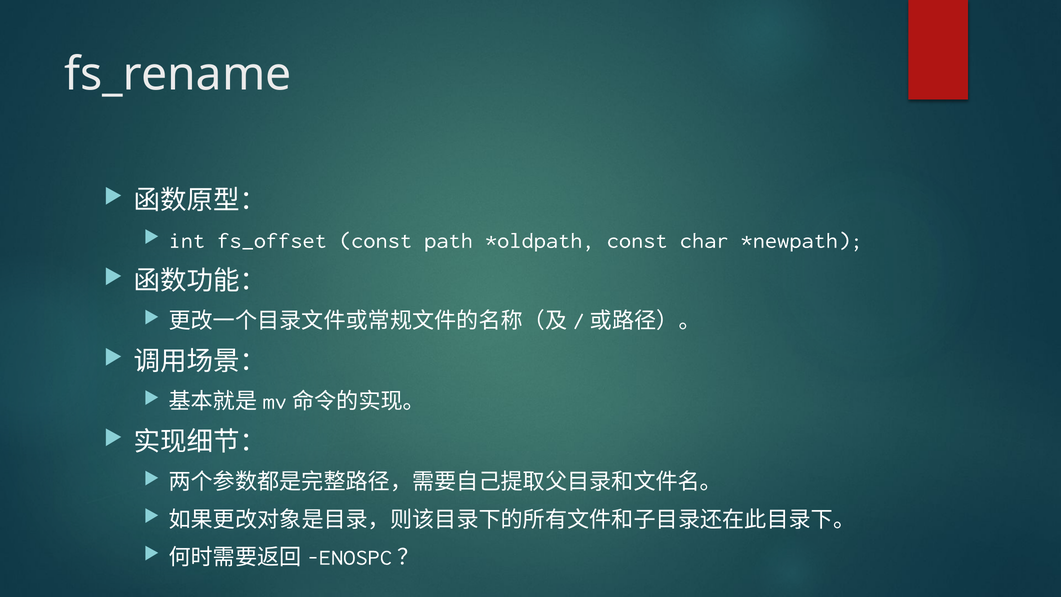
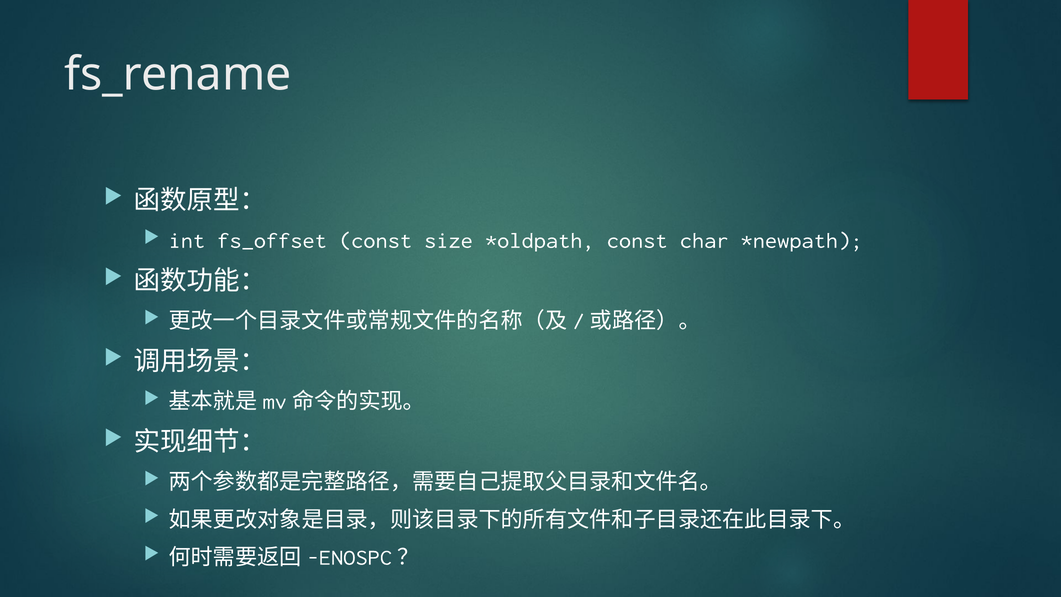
path: path -> size
